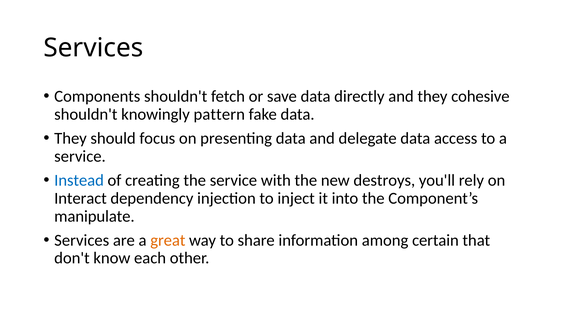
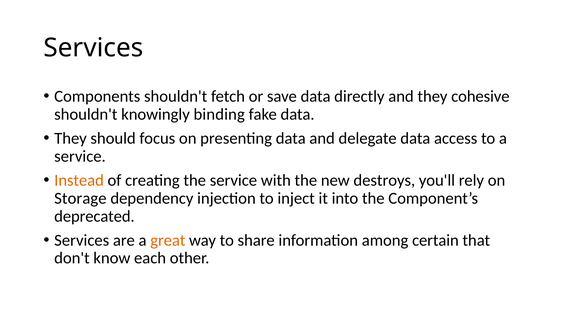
pattern: pattern -> binding
Instead colour: blue -> orange
Interact: Interact -> Storage
manipulate: manipulate -> deprecated
